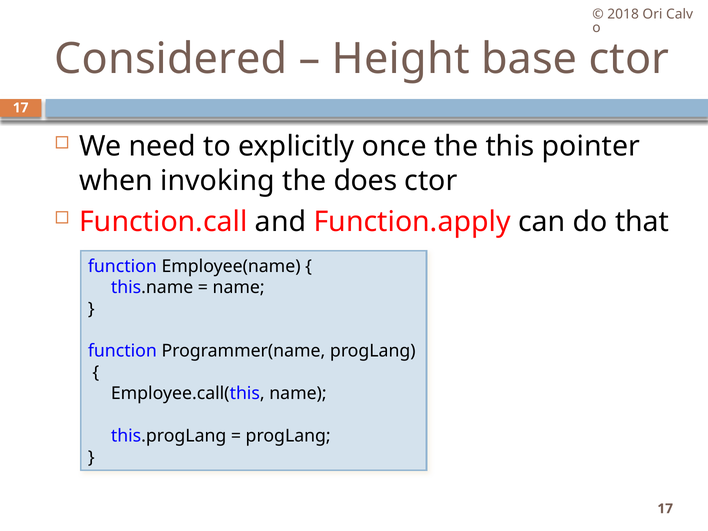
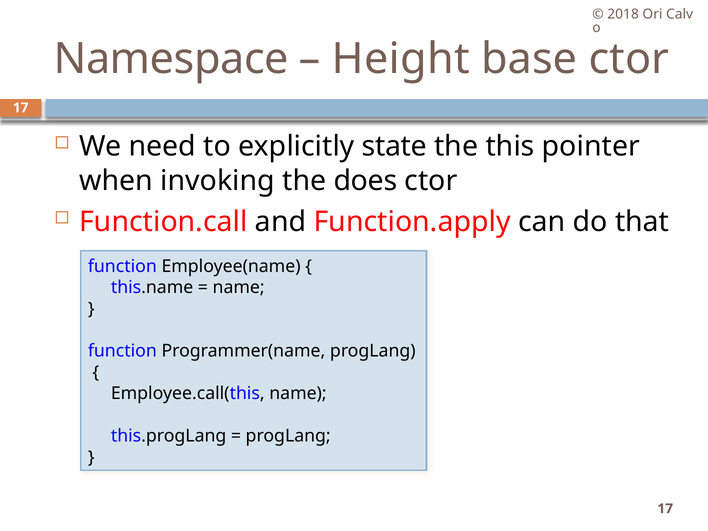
Considered: Considered -> Namespace
once: once -> state
